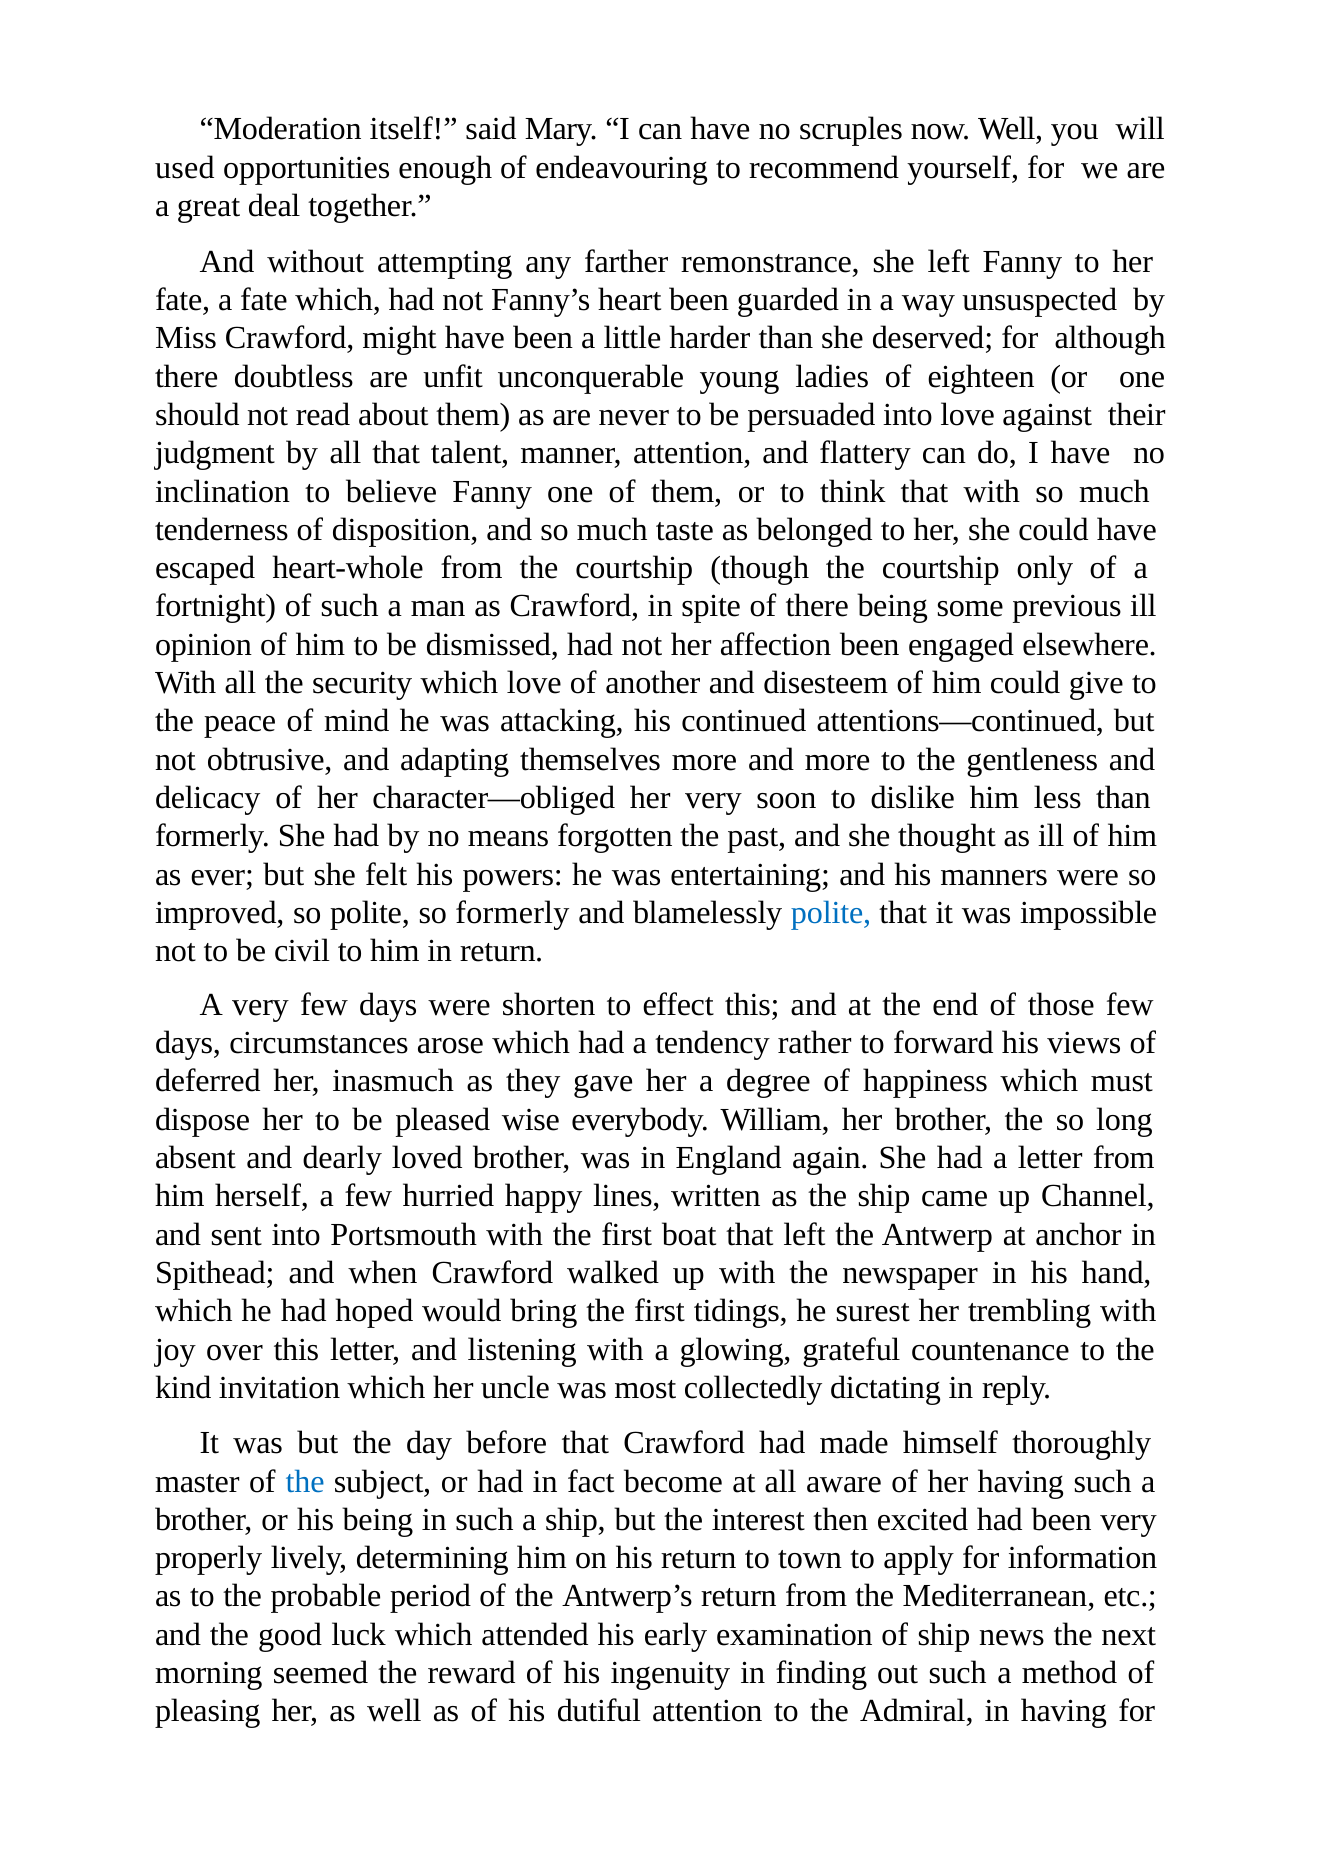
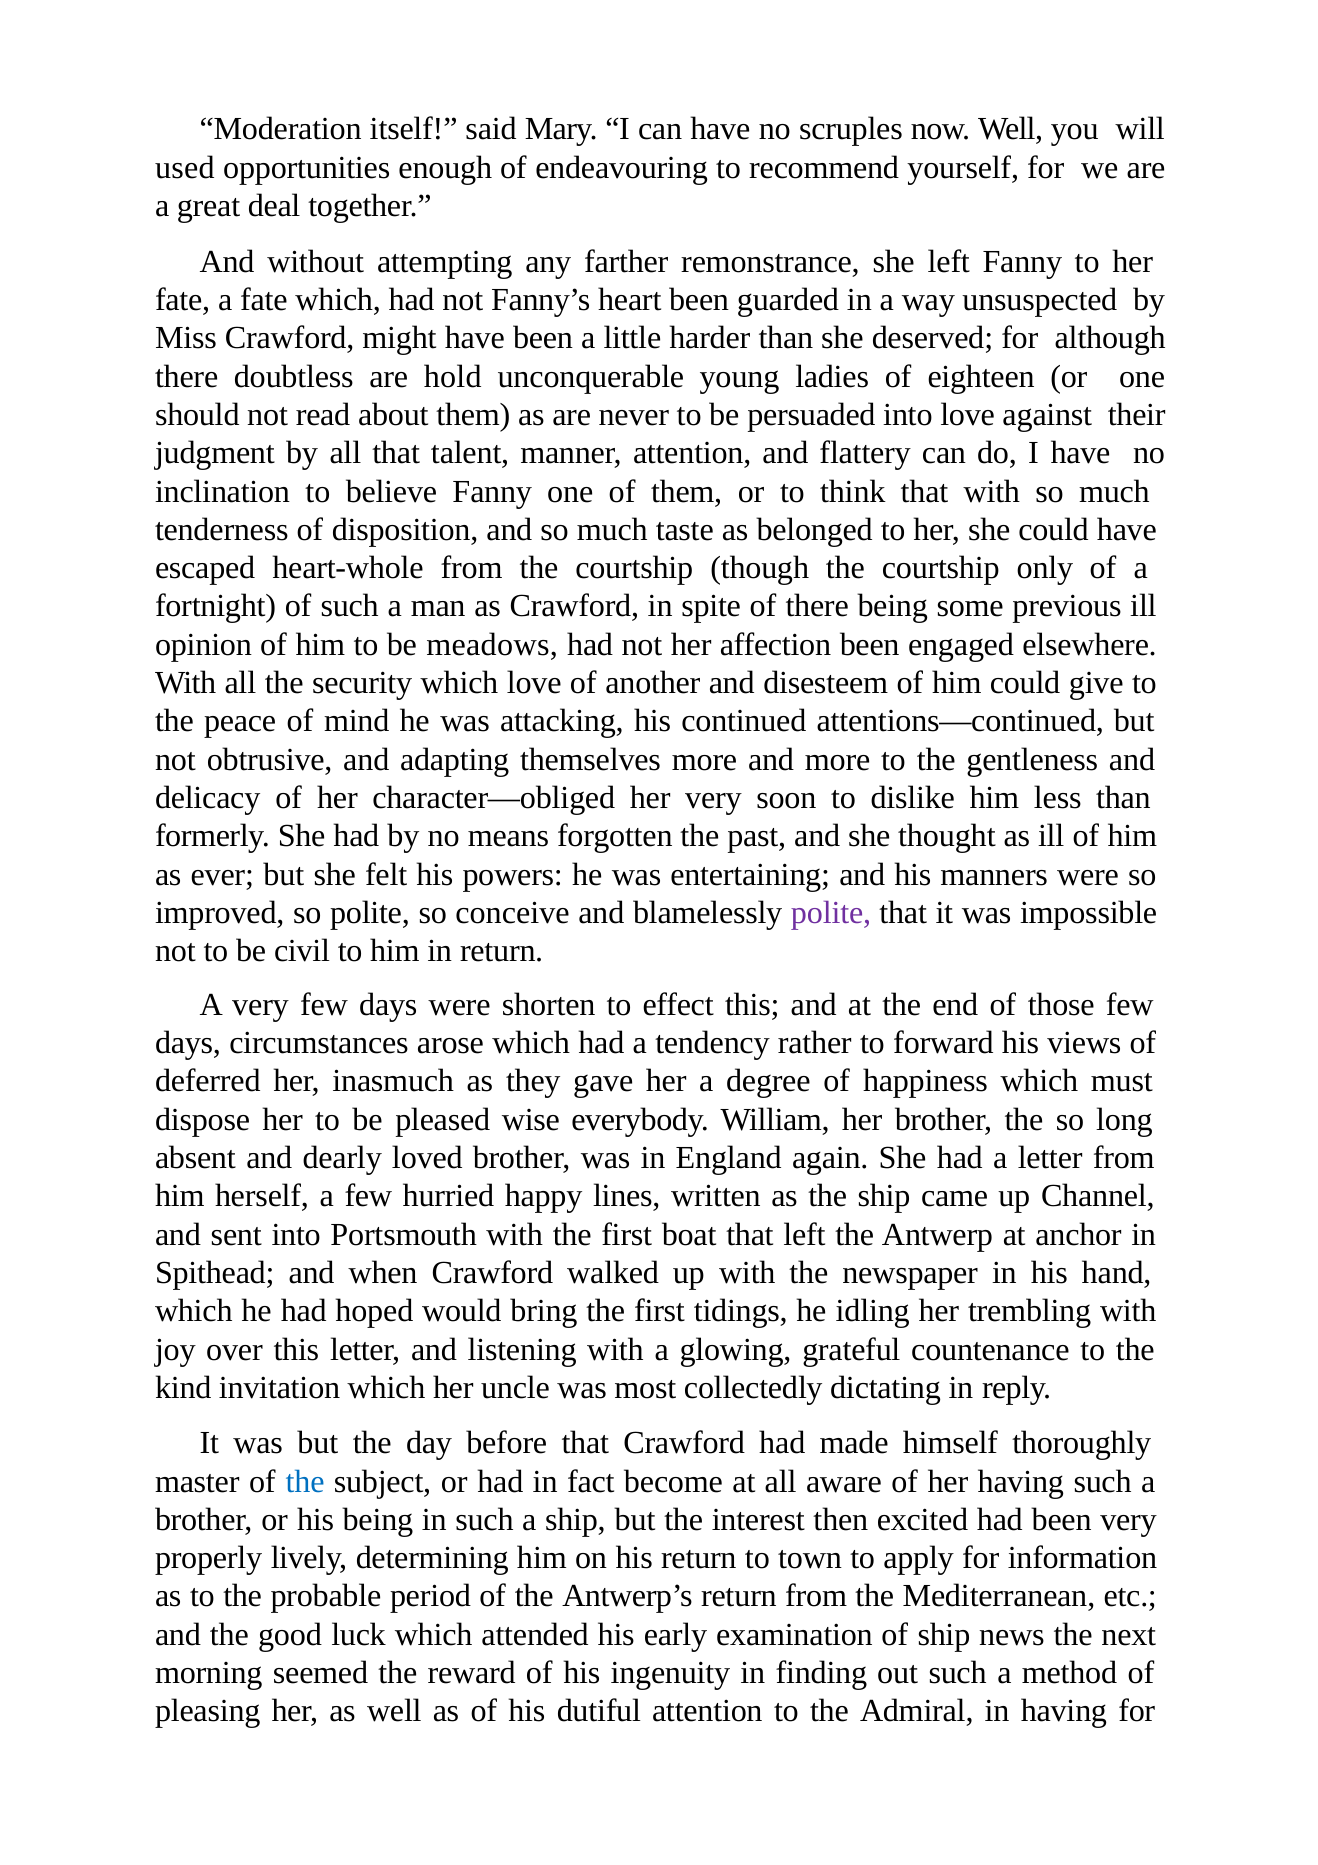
unfit: unfit -> hold
dismissed: dismissed -> meadows
so formerly: formerly -> conceive
polite at (831, 913) colour: blue -> purple
surest: surest -> idling
